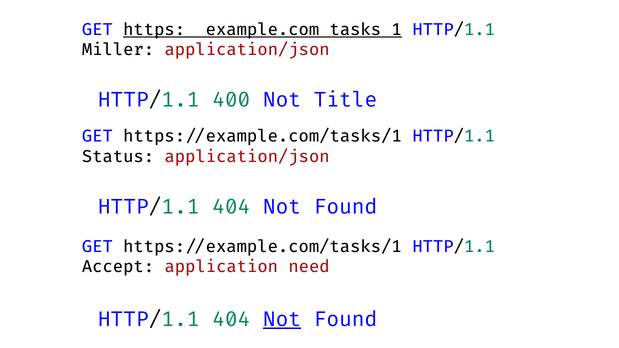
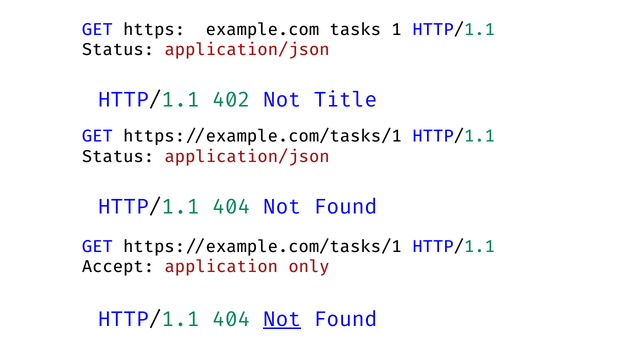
https://example.com/tasks/1 at (262, 30) underline: present -> none
Miller at (118, 50): Miller -> Status
400: 400 -> 402
application/need: application/need -> application/only
